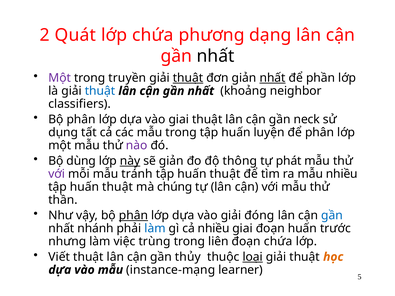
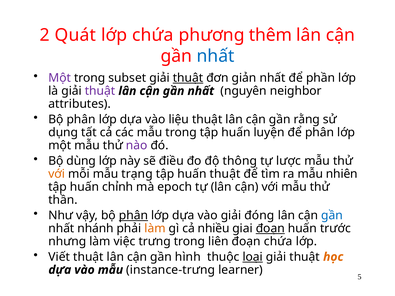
dạng: dạng -> thêm
nhất at (215, 56) colour: black -> blue
truyền: truyền -> subset
nhất at (273, 78) underline: present -> none
thuật at (100, 91) colour: blue -> purple
khoảng: khoảng -> nguyên
classifiers: classifiers -> attributes
vào giai: giai -> liệu
neck: neck -> rằng
này underline: present -> none
sẽ giản: giản -> điều
phát: phát -> lược
với at (57, 174) colour: purple -> orange
tránh: tránh -> trạng
mẫu nhiều: nhiều -> nhiên
thuật at (118, 187): thuật -> chỉnh
chúng: chúng -> epoch
làm at (155, 229) colour: blue -> orange
đoạn at (270, 229) underline: none -> present
trùng: trùng -> trưng
thủy: thủy -> hình
instance-mạng: instance-mạng -> instance-trưng
